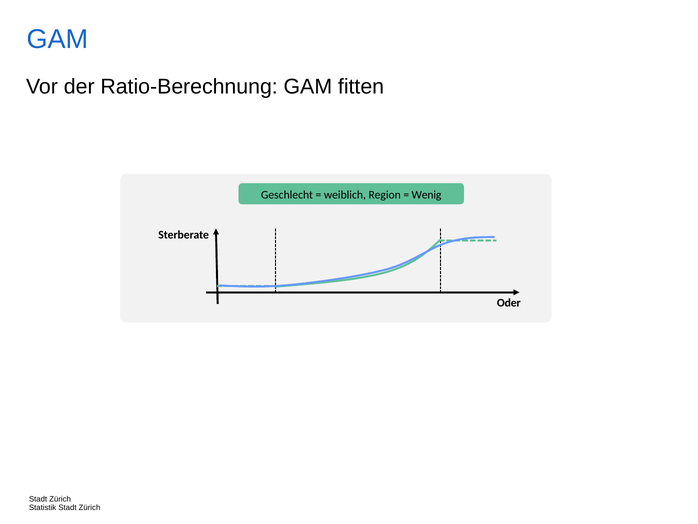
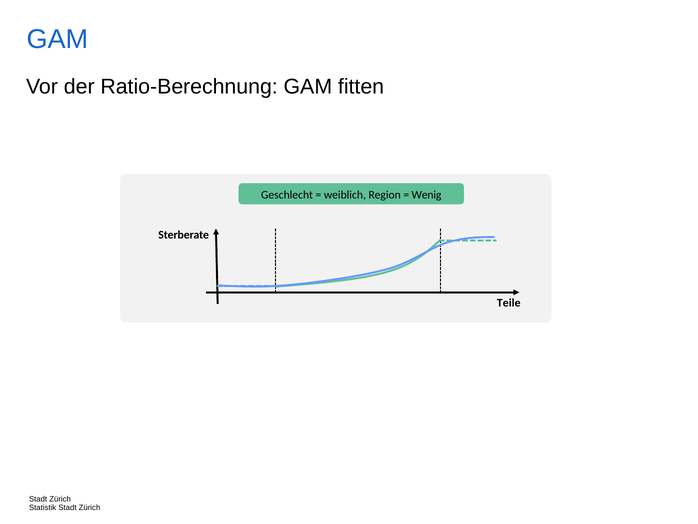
Oder: Oder -> Teile
